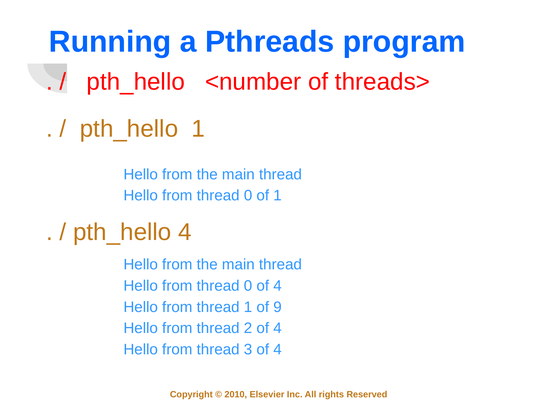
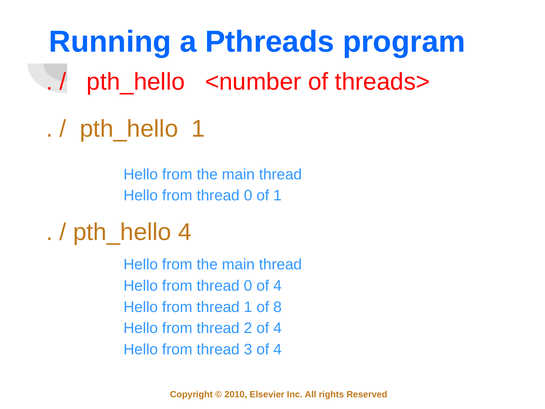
9: 9 -> 8
